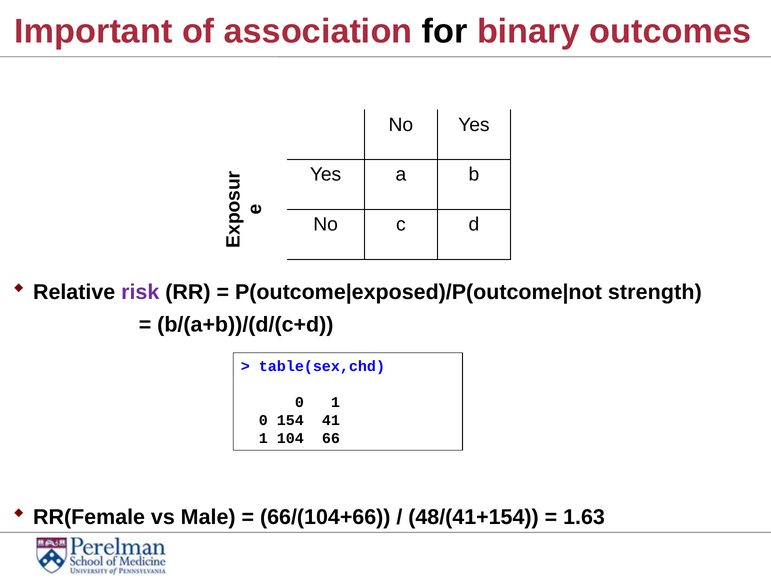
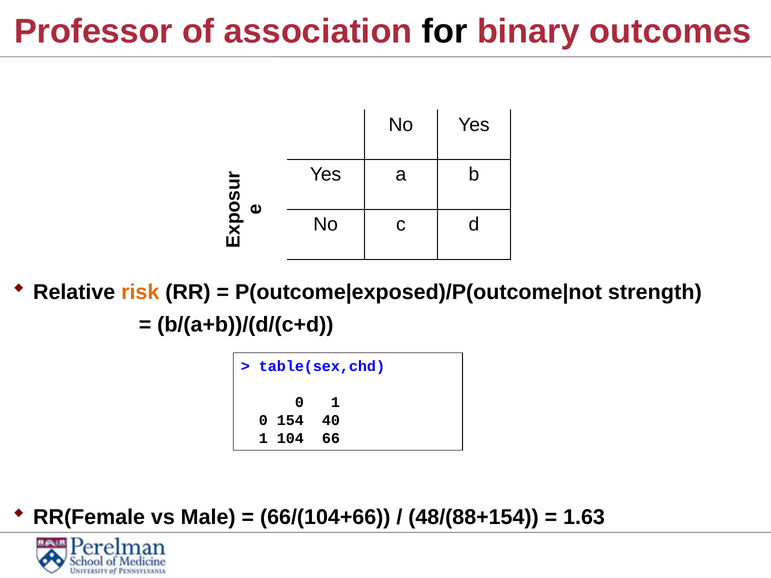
Important: Important -> Professor
risk colour: purple -> orange
41: 41 -> 40
48/(41+154: 48/(41+154 -> 48/(88+154
